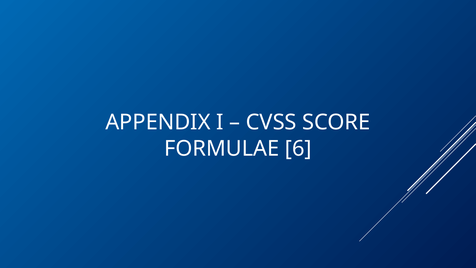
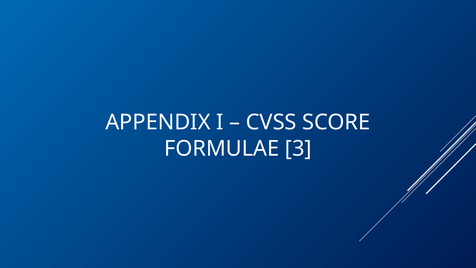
6: 6 -> 3
